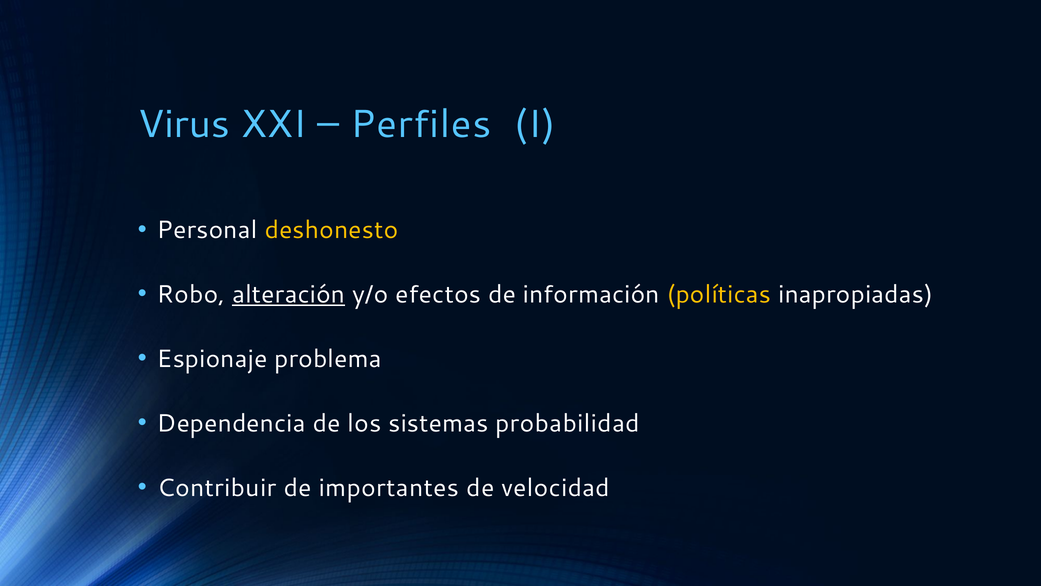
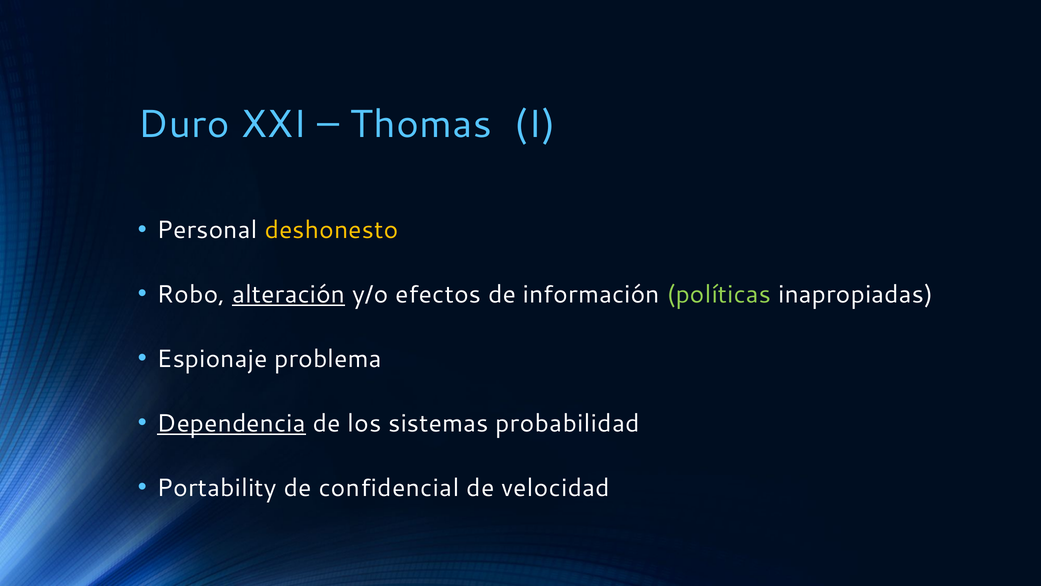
Virus: Virus -> Duro
Perfiles: Perfiles -> Thomas
políticas colour: yellow -> light green
Dependencia underline: none -> present
Contribuir: Contribuir -> Portability
importantes: importantes -> confidencial
